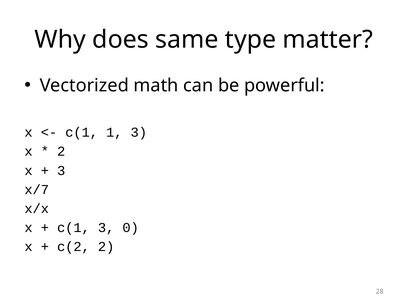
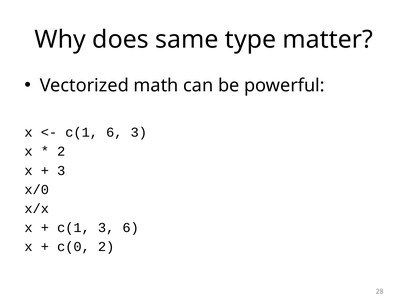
c(1 1: 1 -> 6
x/7: x/7 -> x/0
3 0: 0 -> 6
c(2: c(2 -> c(0
